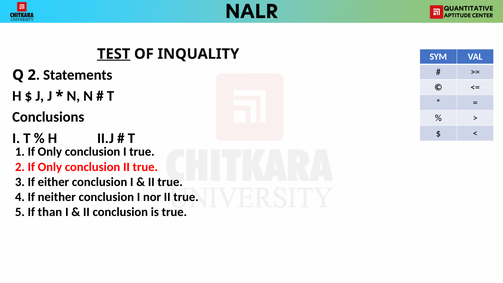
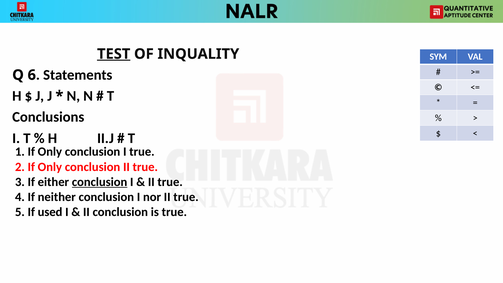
Q 2: 2 -> 6
conclusion at (100, 182) underline: none -> present
than: than -> used
